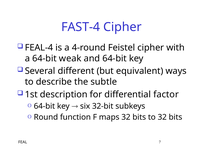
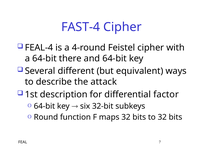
weak: weak -> there
subtle: subtle -> attack
